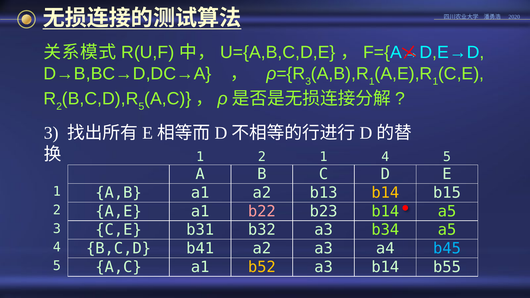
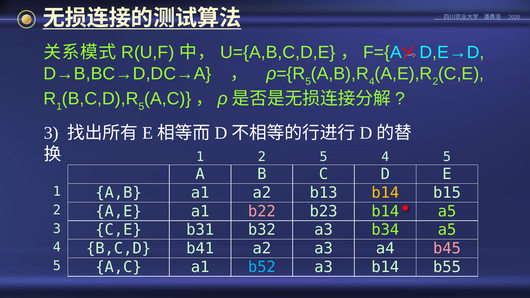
3 at (308, 81): 3 -> 5
1 at (372, 81): 1 -> 4
1 at (435, 81): 1 -> 2
2 at (59, 106): 2 -> 1
2 1: 1 -> 5
b45 colour: light blue -> pink
b52 colour: yellow -> light blue
